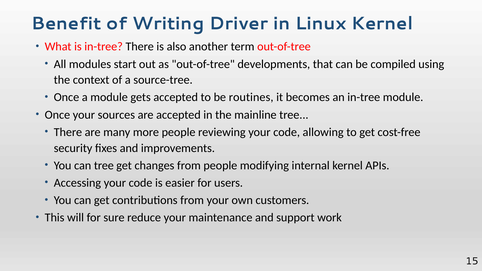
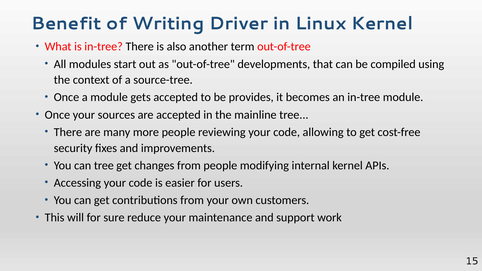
routines: routines -> provides
